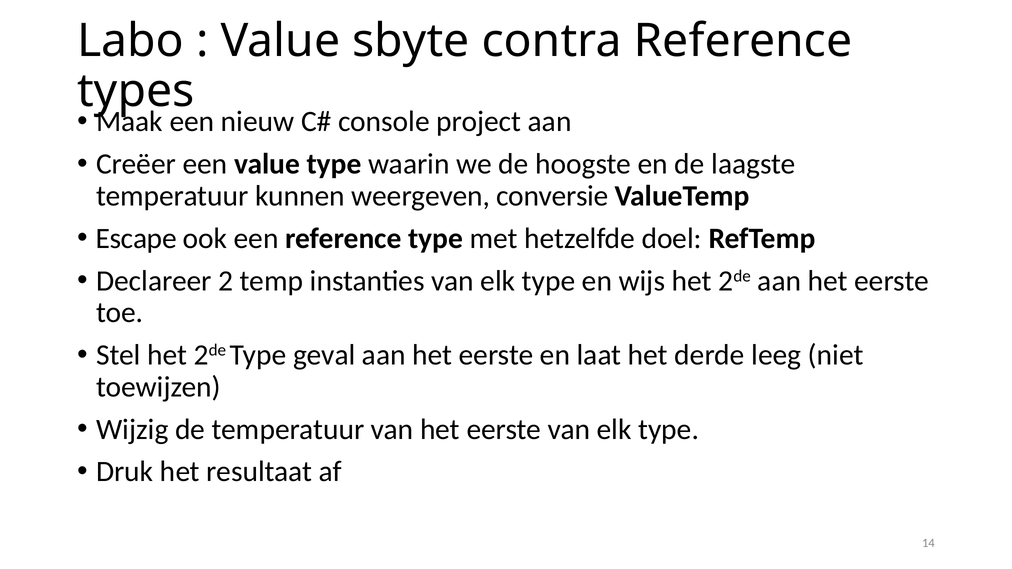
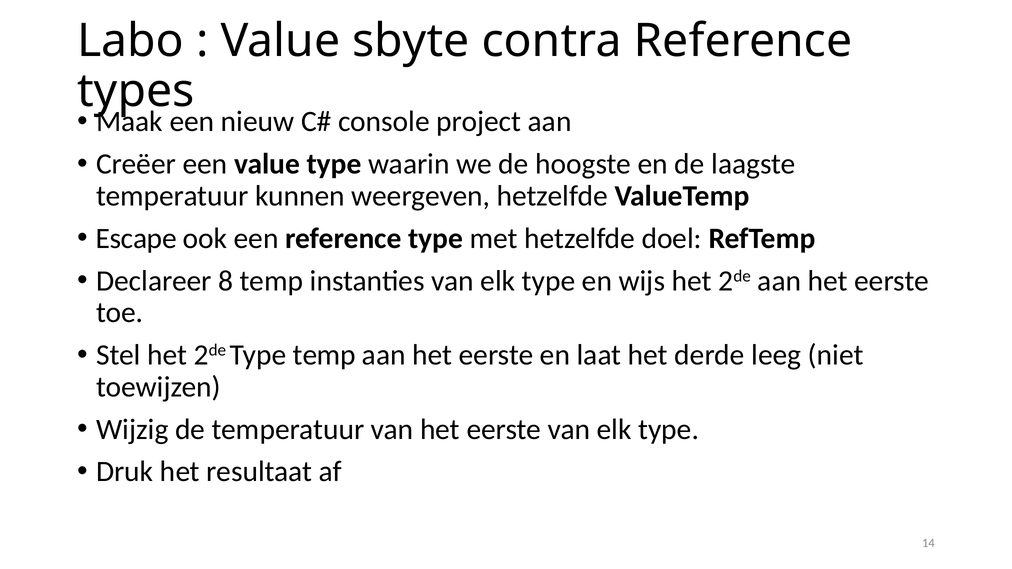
weergeven conversie: conversie -> hetzelfde
2: 2 -> 8
Type geval: geval -> temp
